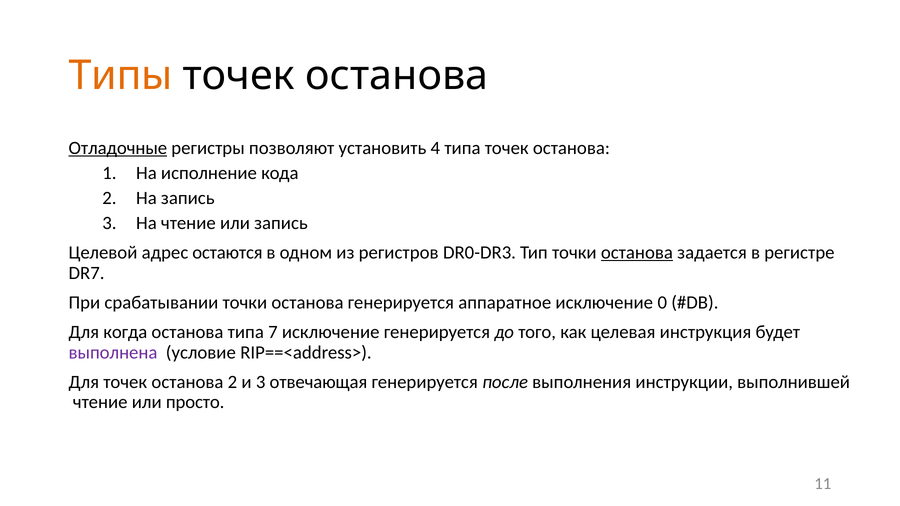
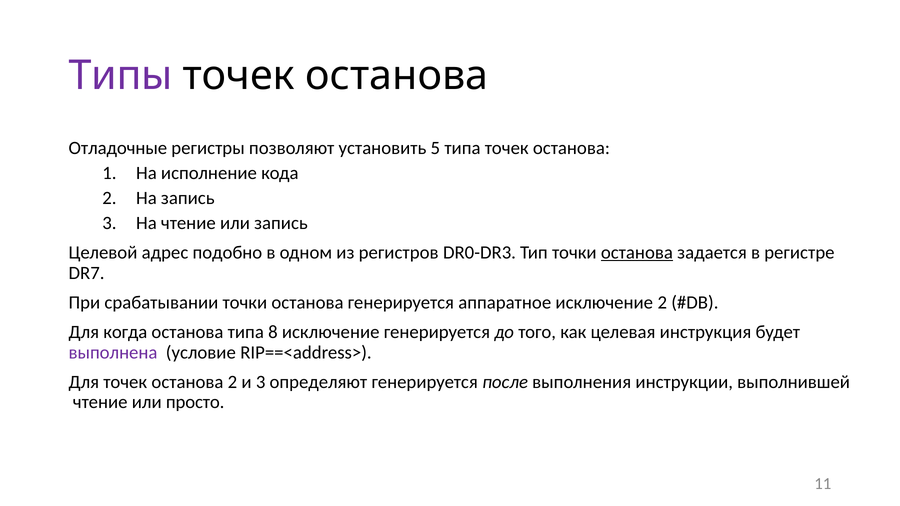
Типы colour: orange -> purple
Отладочные underline: present -> none
4: 4 -> 5
остаются: остаются -> подобно
исключение 0: 0 -> 2
7: 7 -> 8
отвечающая: отвечающая -> определяют
